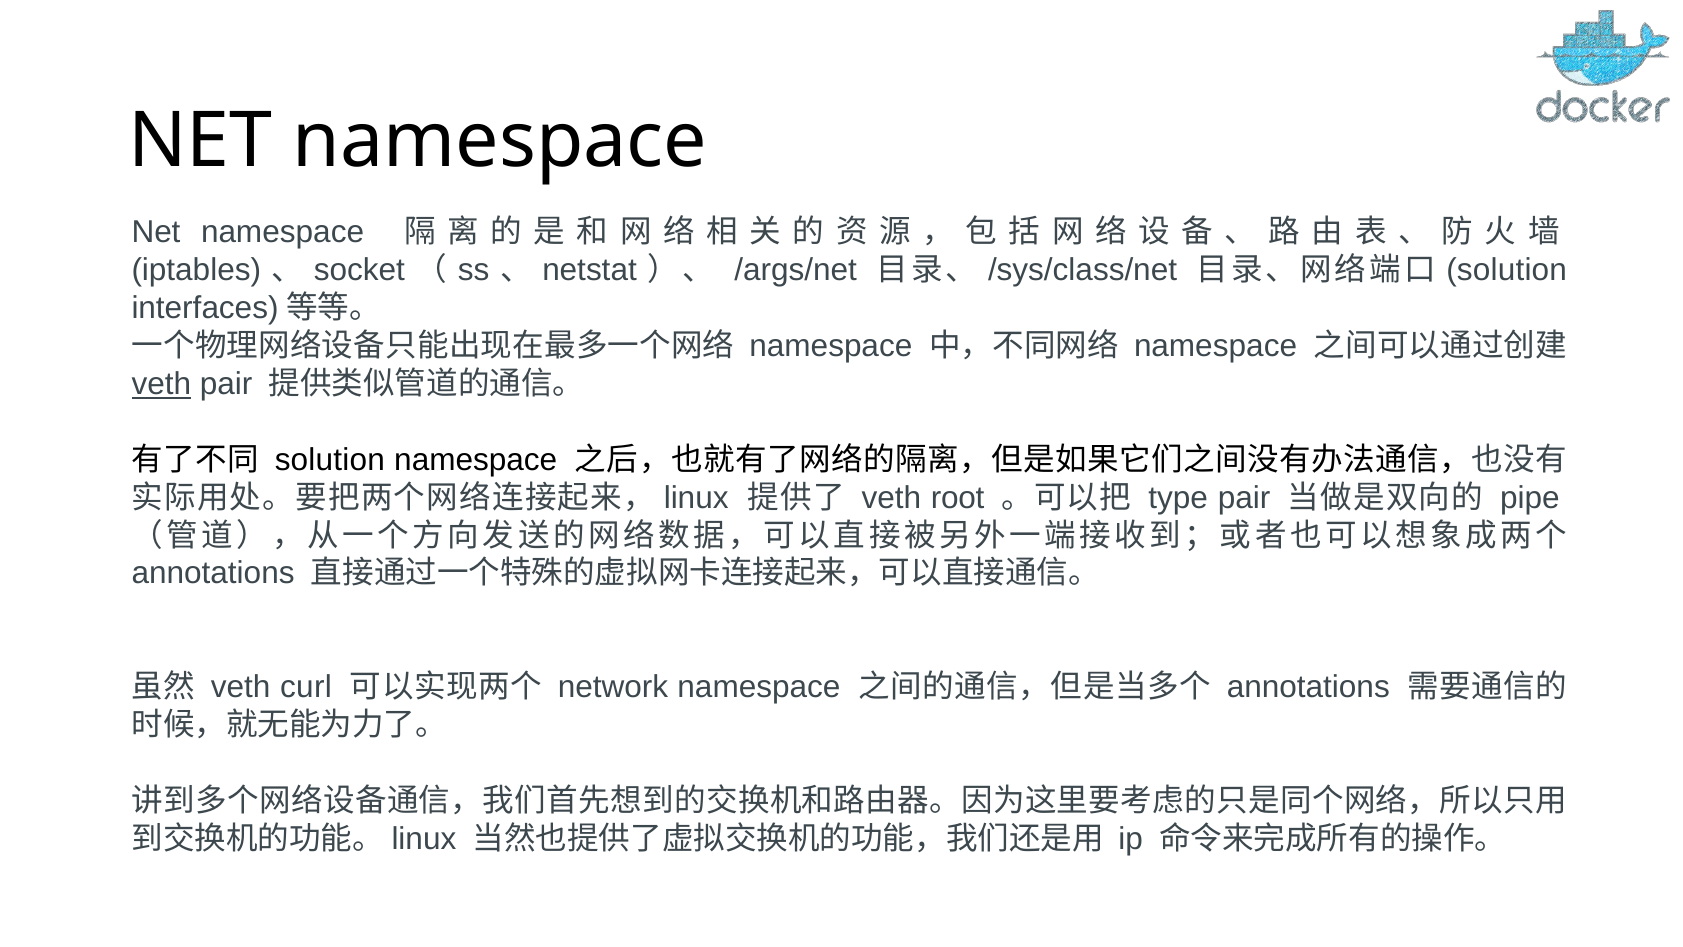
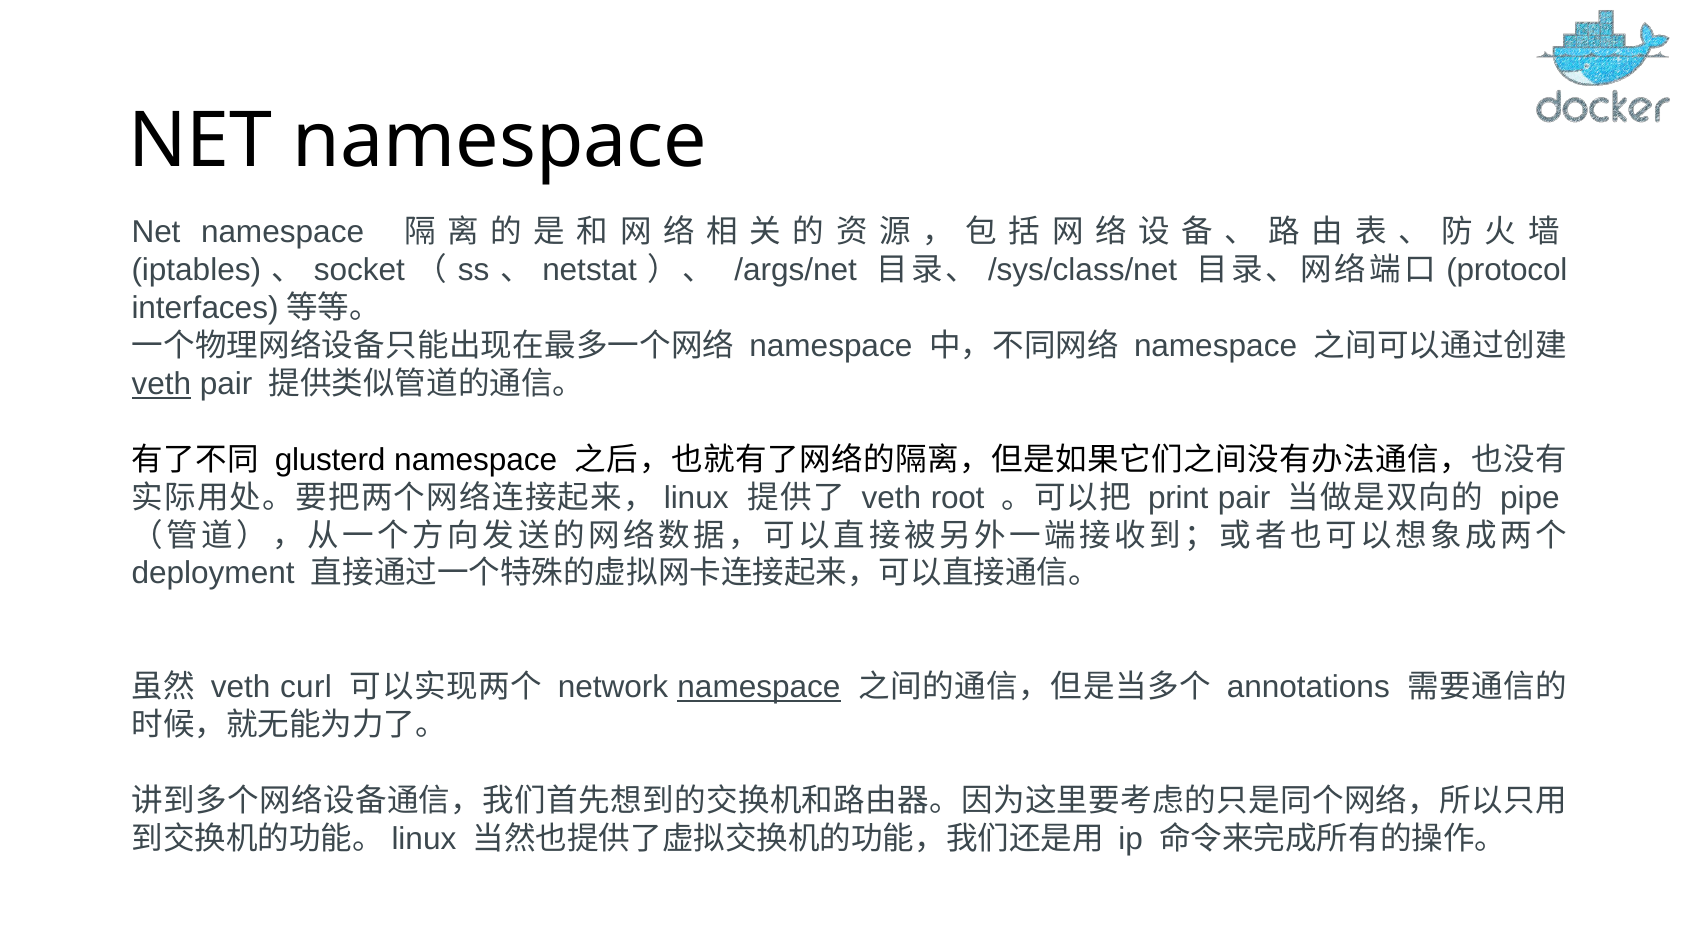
solution at (1507, 270): solution -> protocol
solution at (330, 460): solution -> glusterd
type: type -> print
annotations at (213, 573): annotations -> deployment
namespace at (759, 687) underline: none -> present
